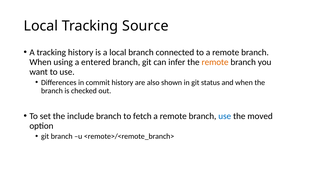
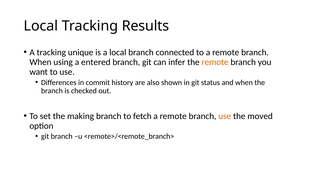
Source: Source -> Results
tracking history: history -> unique
include: include -> making
use at (225, 116) colour: blue -> orange
